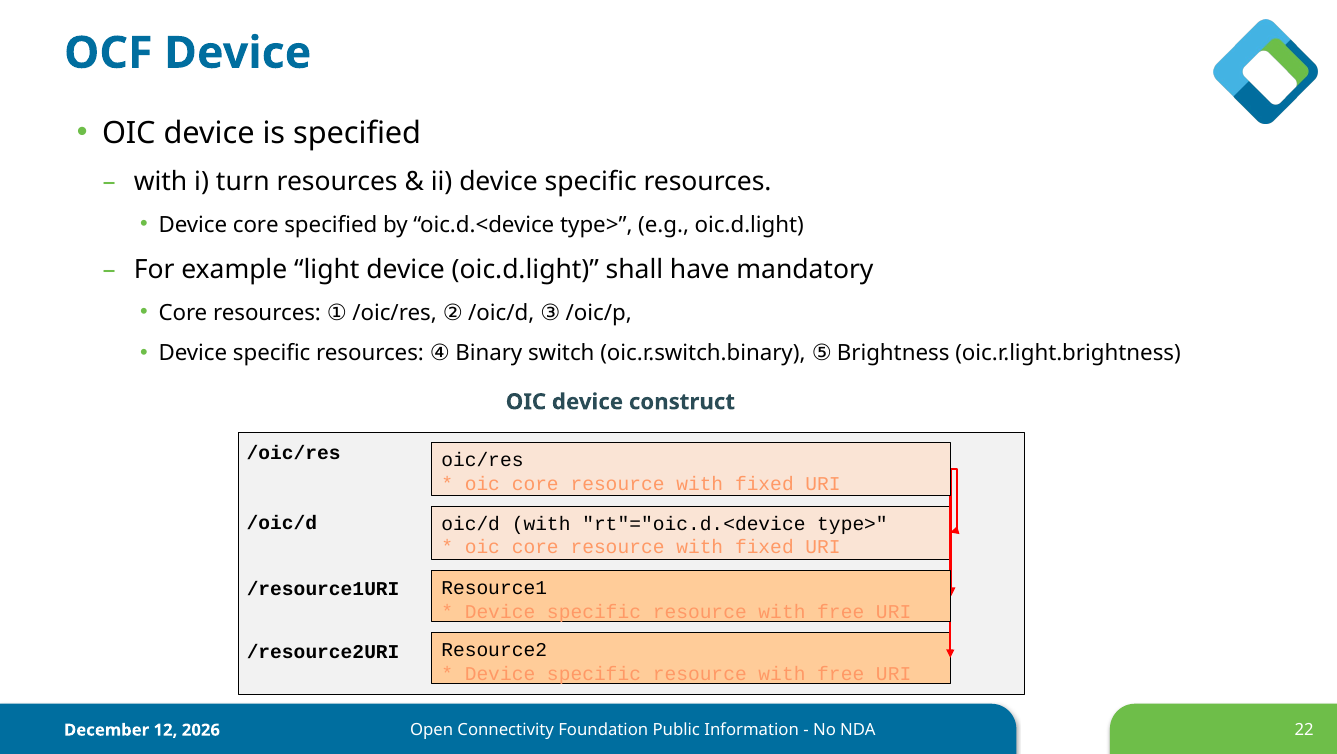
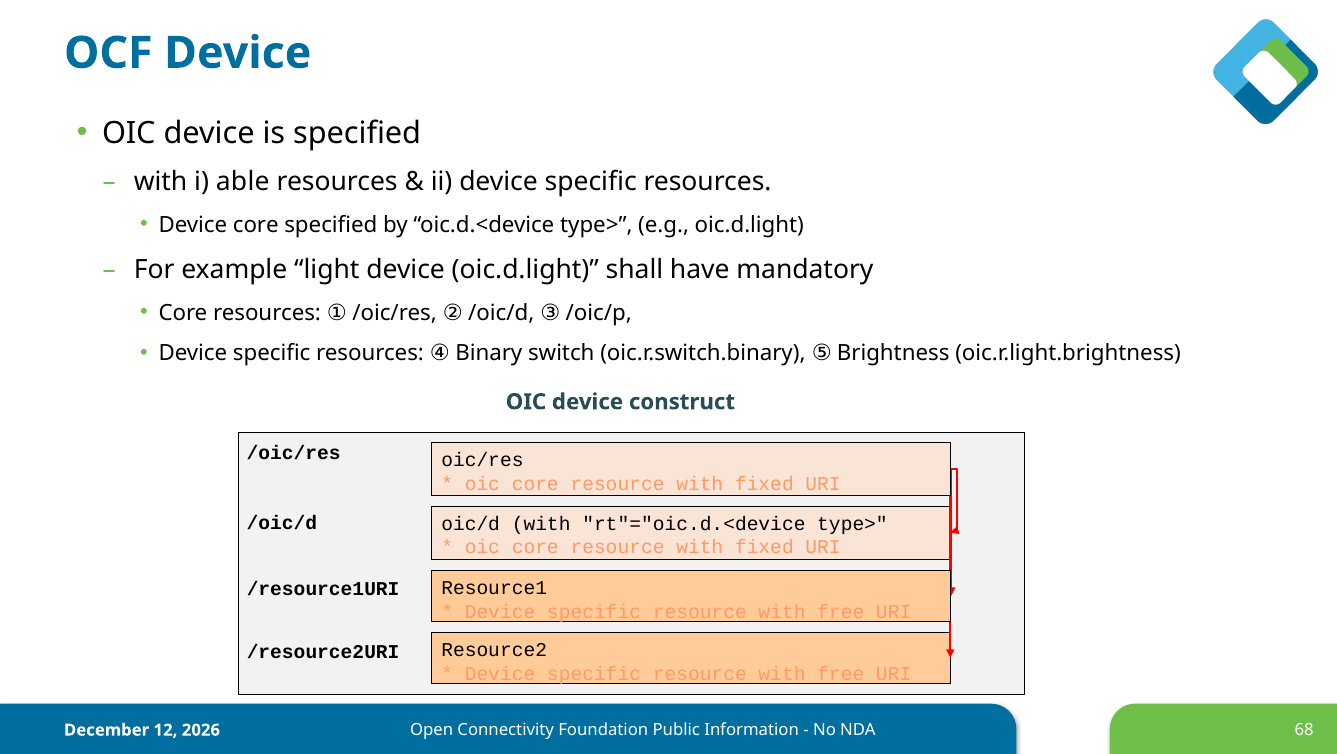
turn: turn -> able
22: 22 -> 68
